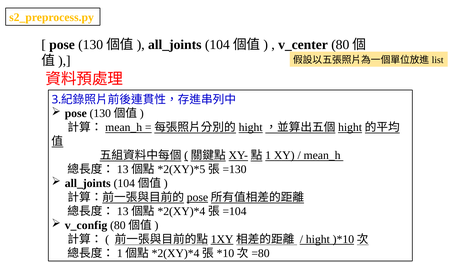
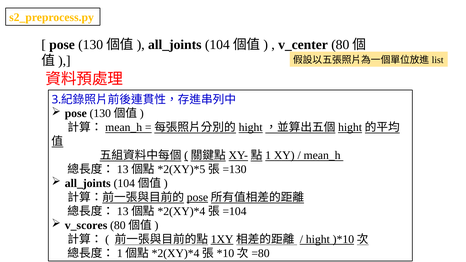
v_config: v_config -> v_scores
